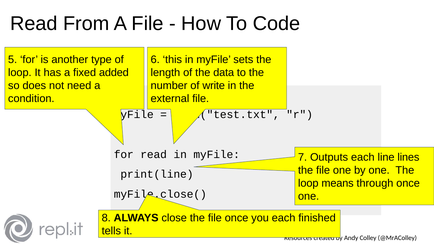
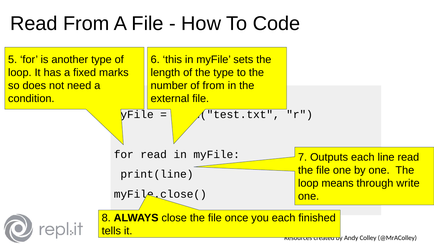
added: added -> marks
the data: data -> type
of write: write -> from
line lines: lines -> read
through once: once -> write
